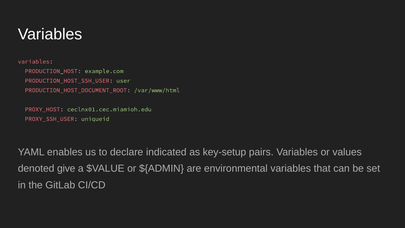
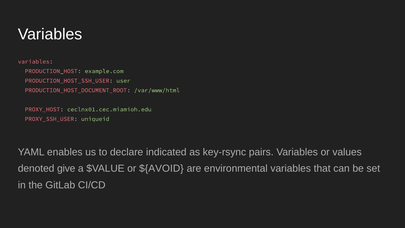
key-setup: key-setup -> key-rsync
${ADMIN: ${ADMIN -> ${AVOID
